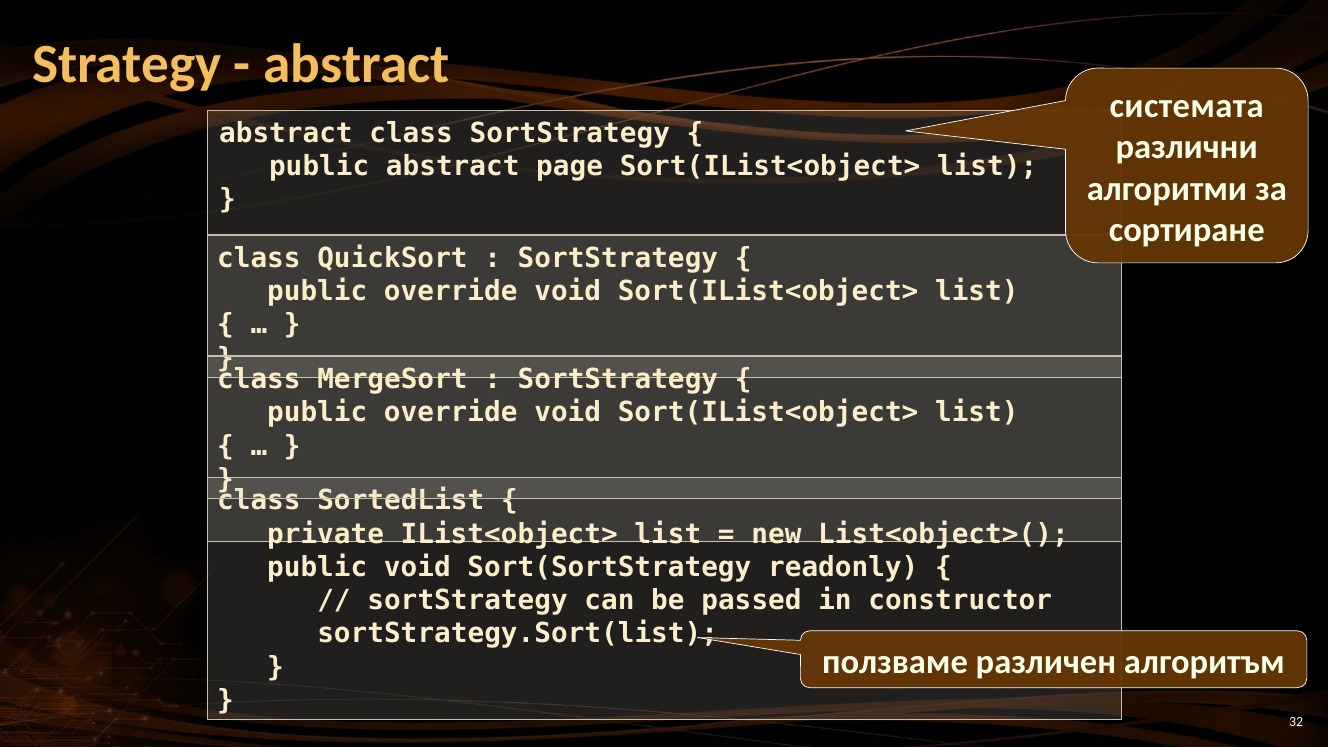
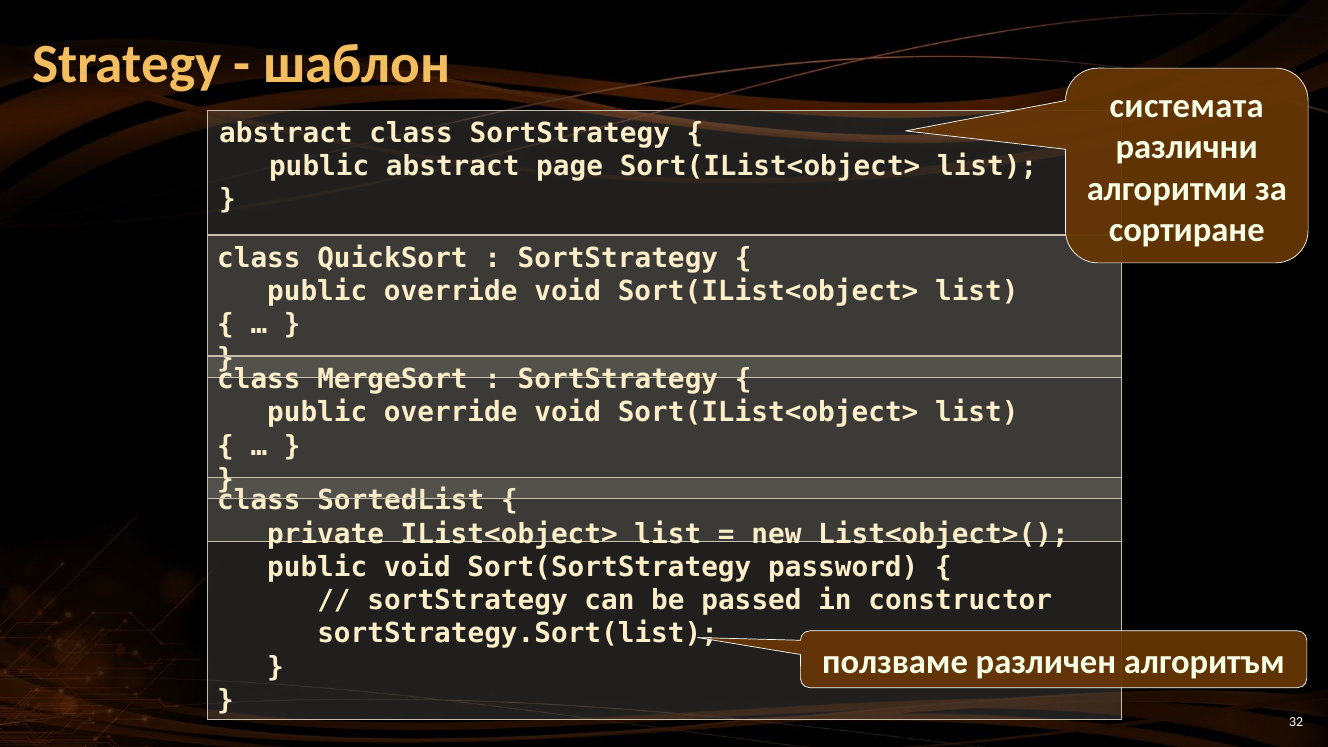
abstract at (357, 65): abstract -> шаблон
readonly: readonly -> password
